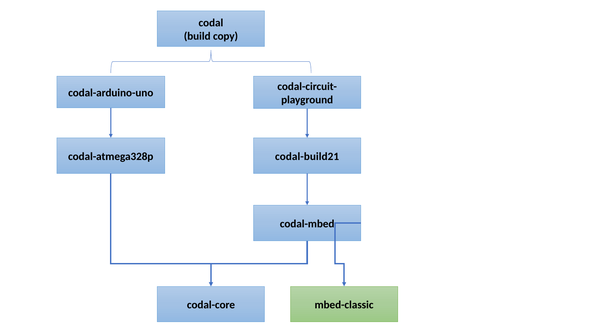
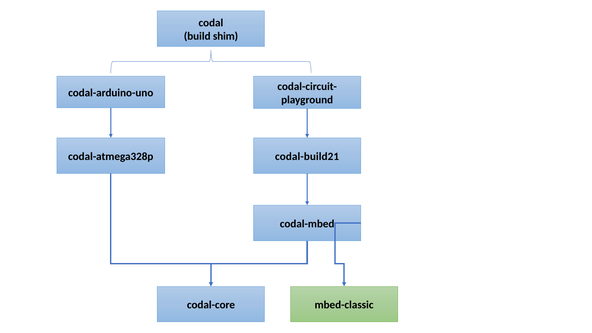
copy: copy -> shim
